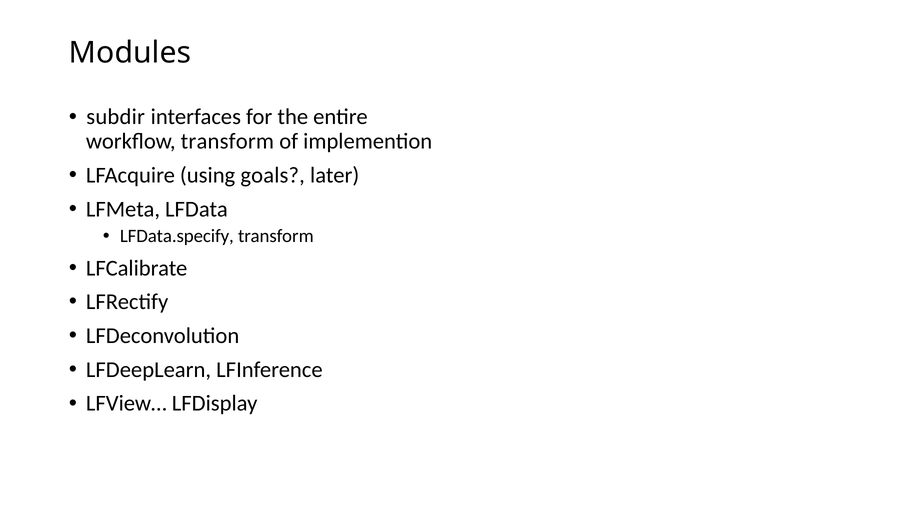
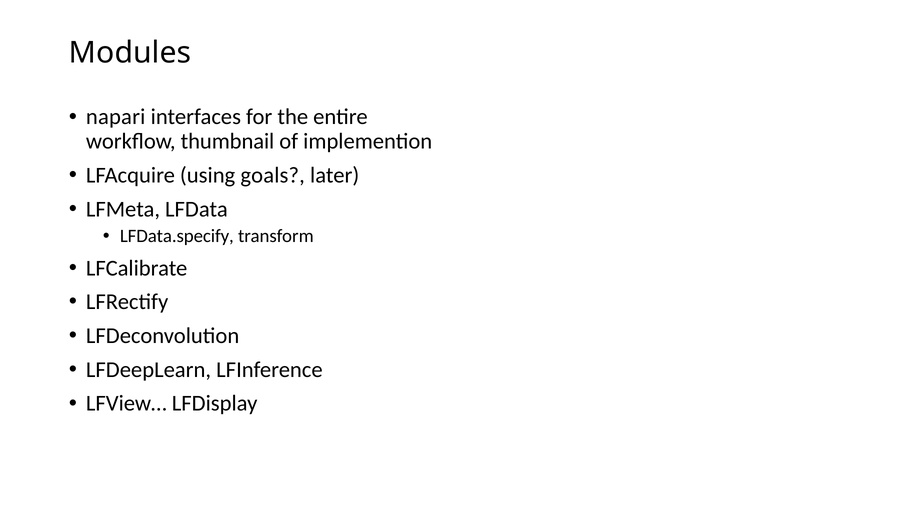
subdir: subdir -> napari
workflow transform: transform -> thumbnail
